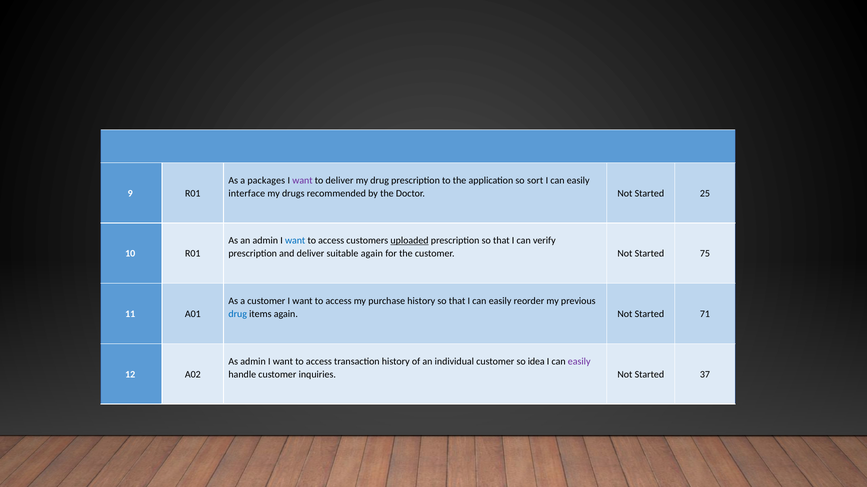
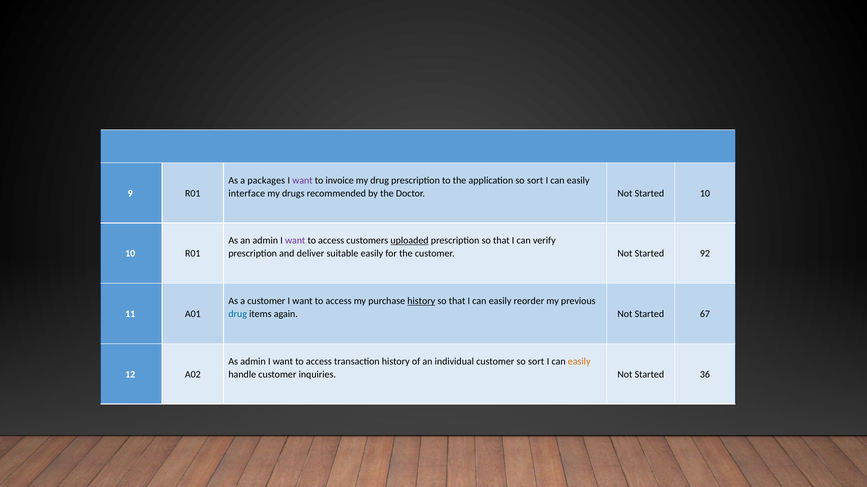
to deliver: deliver -> invoice
Started 25: 25 -> 10
want at (295, 241) colour: blue -> purple
suitable again: again -> easily
75: 75 -> 92
history at (421, 301) underline: none -> present
71: 71 -> 67
customer so idea: idea -> sort
easily at (579, 362) colour: purple -> orange
37: 37 -> 36
